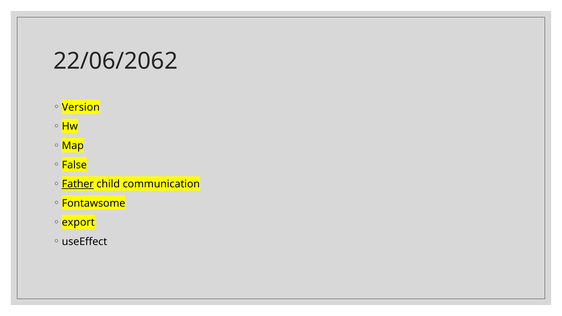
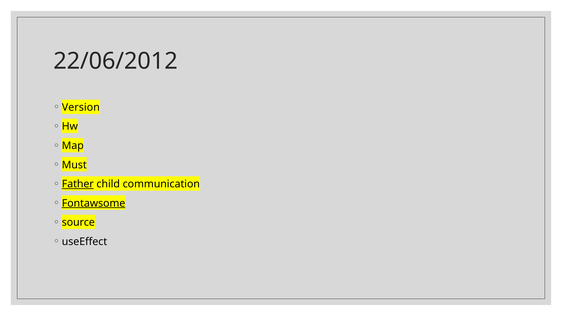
22/06/2062: 22/06/2062 -> 22/06/2012
False: False -> Must
Fontawsome underline: none -> present
export: export -> source
